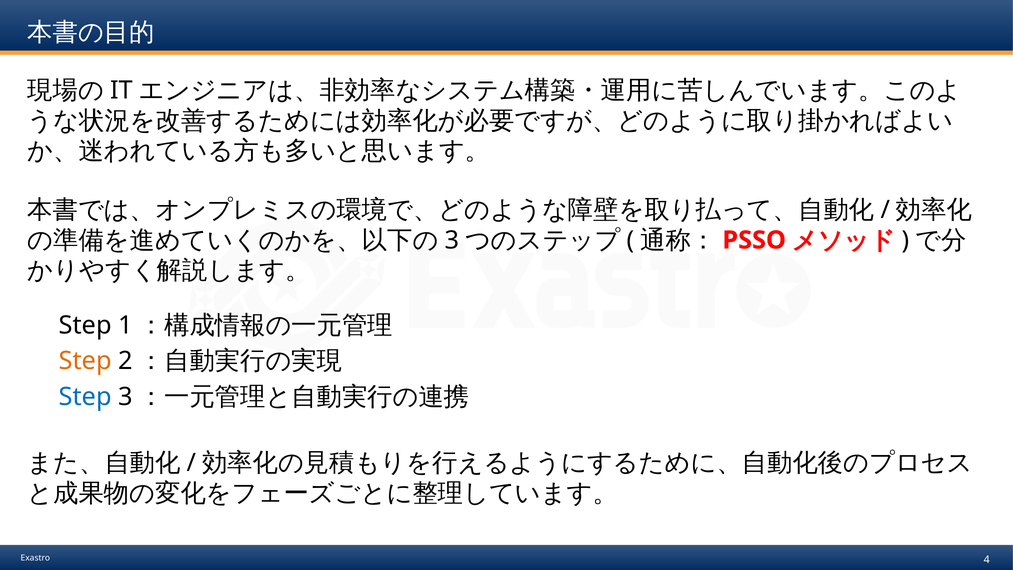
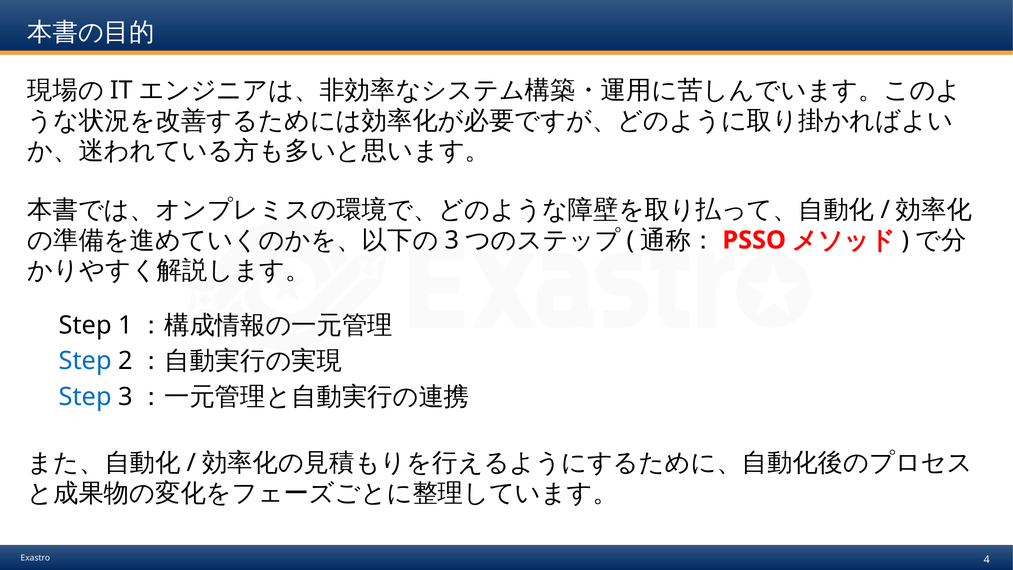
Step at (85, 361) colour: orange -> blue
